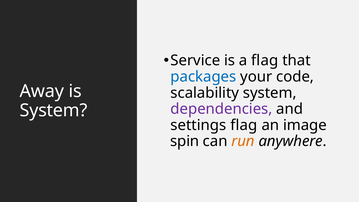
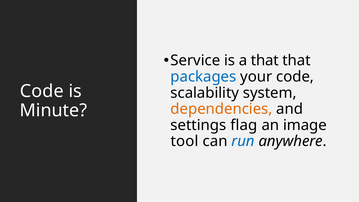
a flag: flag -> that
Away at (42, 91): Away -> Code
dependencies colour: purple -> orange
System at (53, 110): System -> Minute
spin: spin -> tool
run colour: orange -> blue
